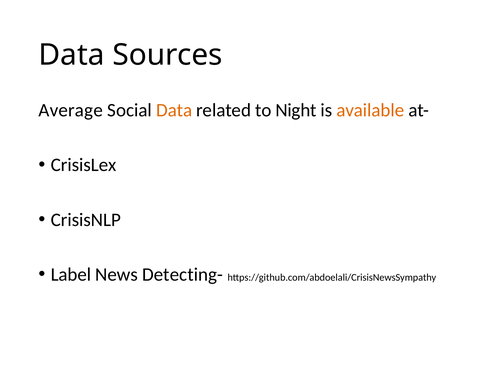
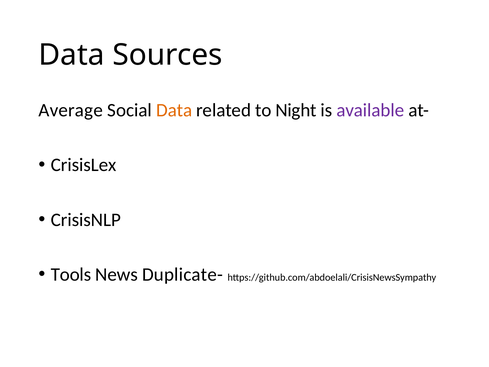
available colour: orange -> purple
Label: Label -> Tools
Detecting-: Detecting- -> Duplicate-
